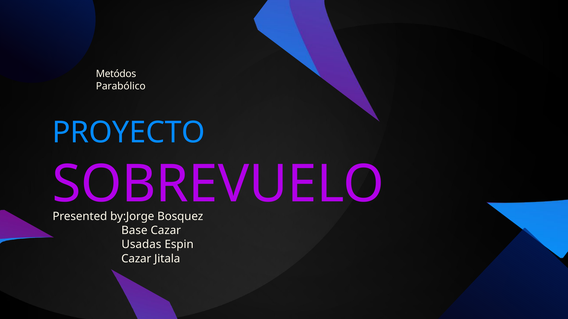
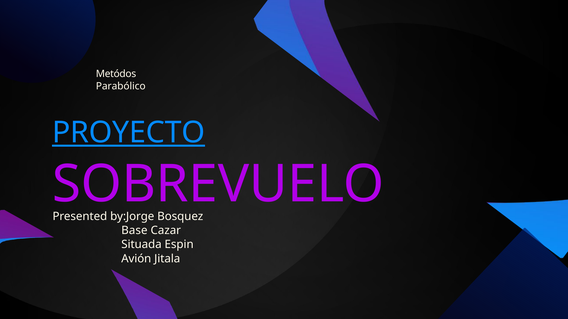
PROYECTO underline: none -> present
Usadas: Usadas -> Situada
Cazar at (136, 259): Cazar -> Avión
